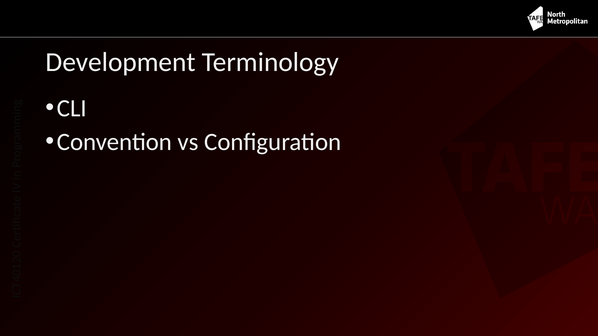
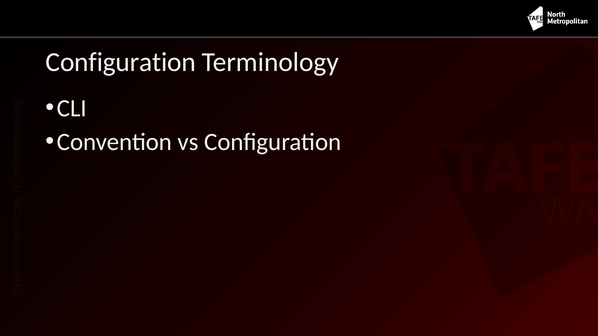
Development at (121, 62): Development -> Configuration
